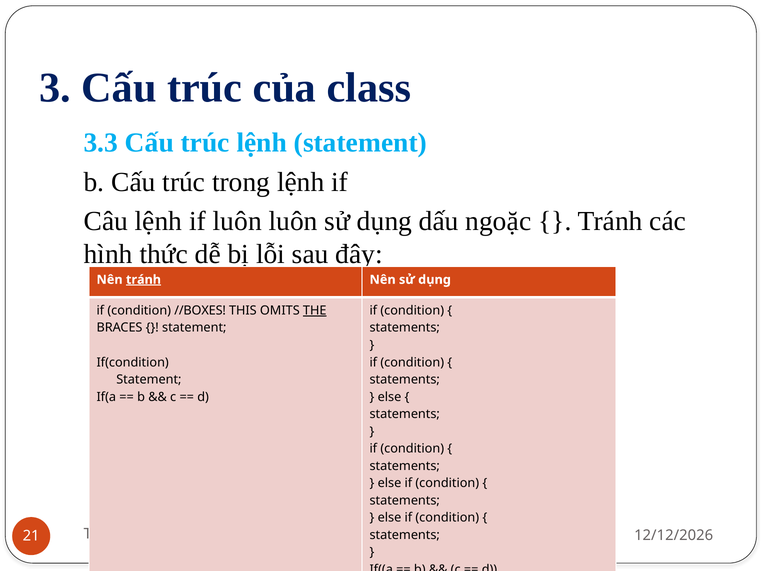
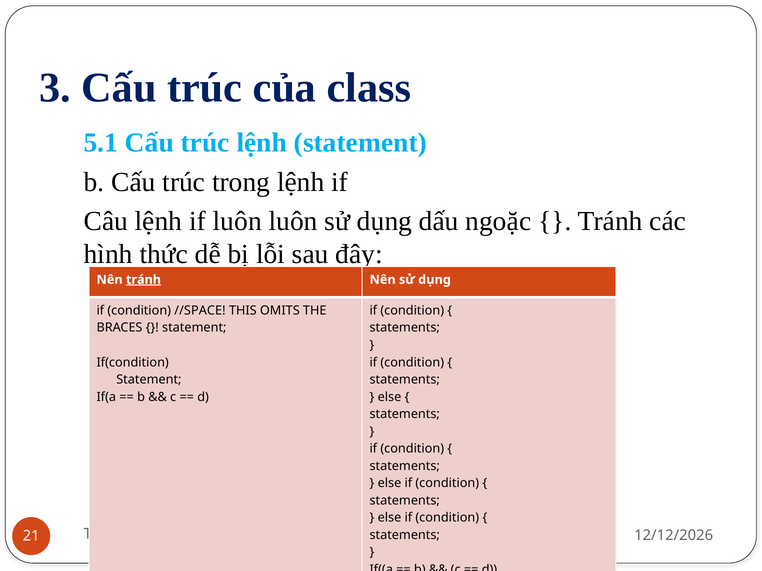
3.3: 3.3 -> 5.1
//BOXES: //BOXES -> //SPACE
THE underline: present -> none
